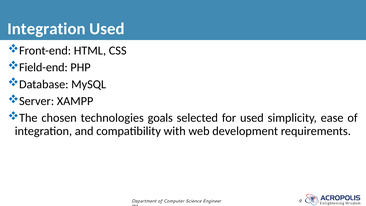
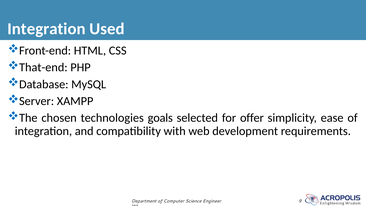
Field-end: Field-end -> That-end
for used: used -> offer
